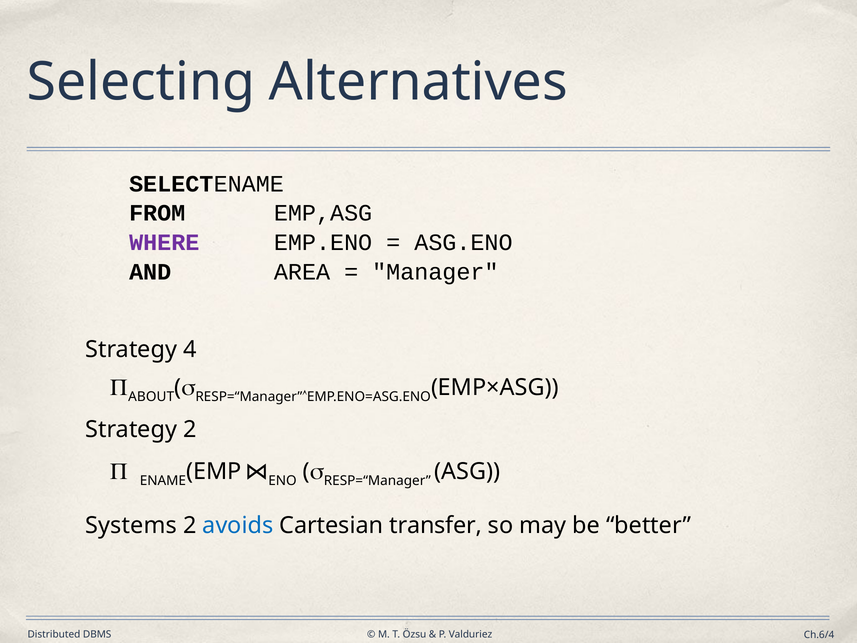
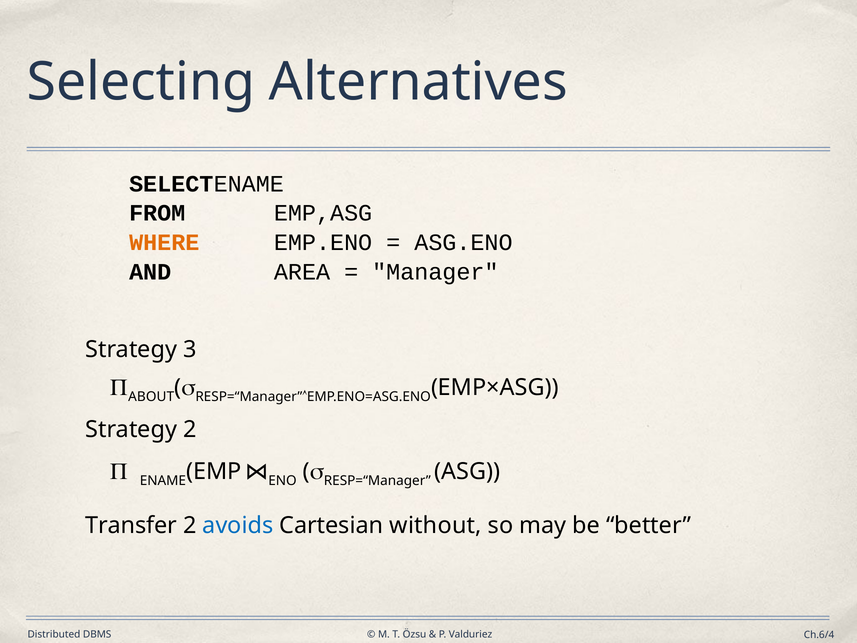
WHERE colour: purple -> orange
4: 4 -> 3
Systems: Systems -> Transfer
transfer: transfer -> without
